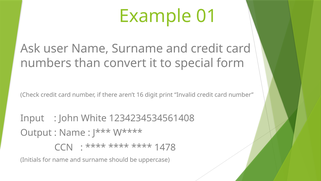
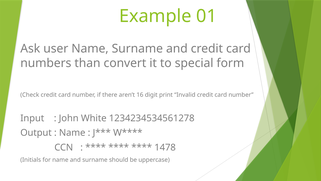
1234234534561408: 1234234534561408 -> 1234234534561278
